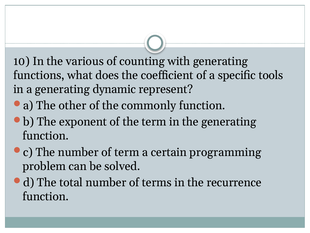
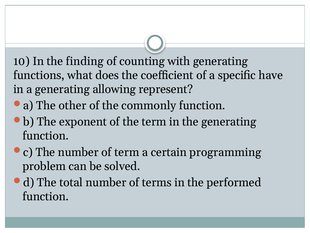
various: various -> finding
tools: tools -> have
dynamic: dynamic -> allowing
recurrence: recurrence -> performed
